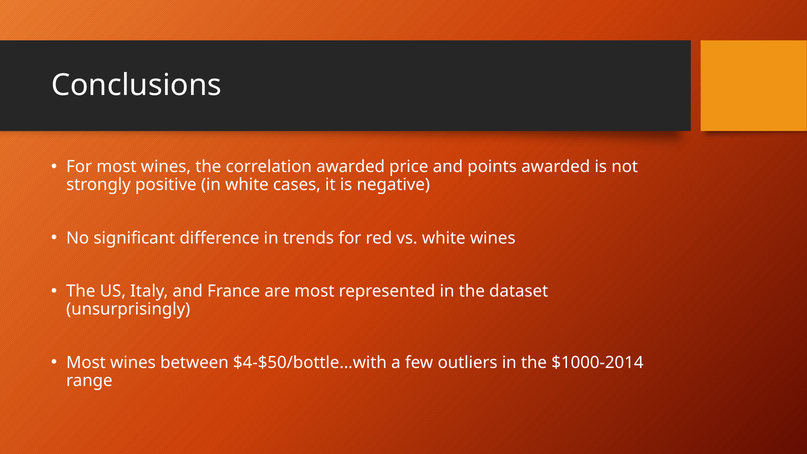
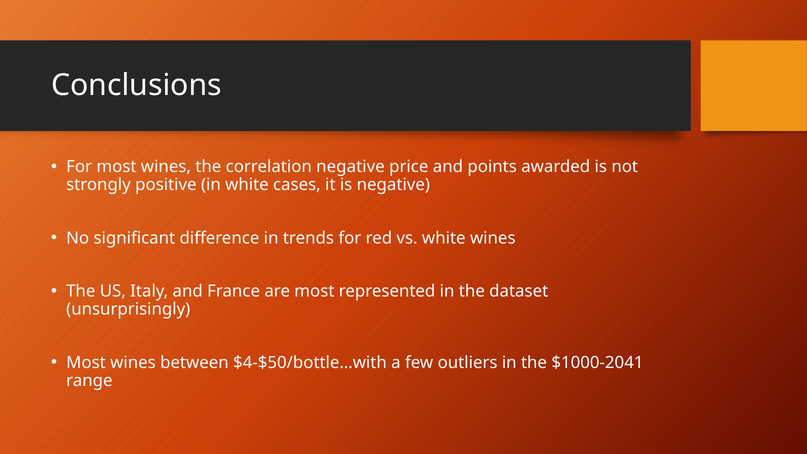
correlation awarded: awarded -> negative
$1000-2014: $1000-2014 -> $1000-2041
